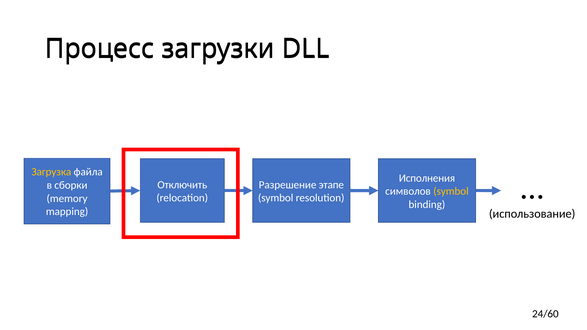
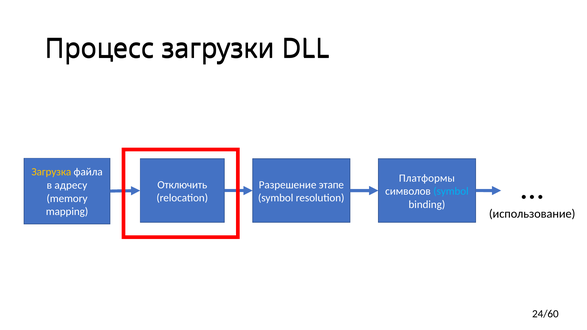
Исполнения: Исполнения -> Платформы
сборки: сборки -> адресу
symbol at (451, 191) colour: yellow -> light blue
